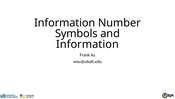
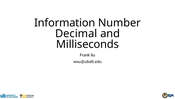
Symbols: Symbols -> Decimal
Information at (87, 44): Information -> Milliseconds
